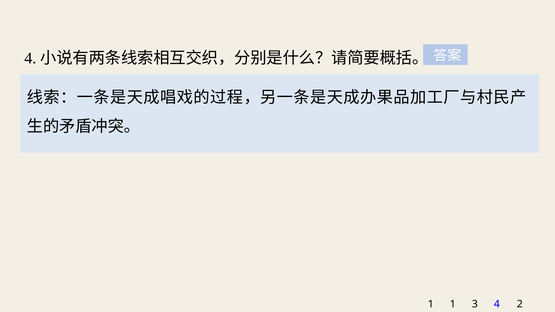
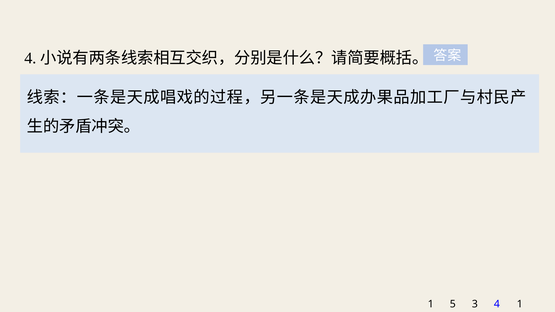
1 1: 1 -> 5
4 2: 2 -> 1
